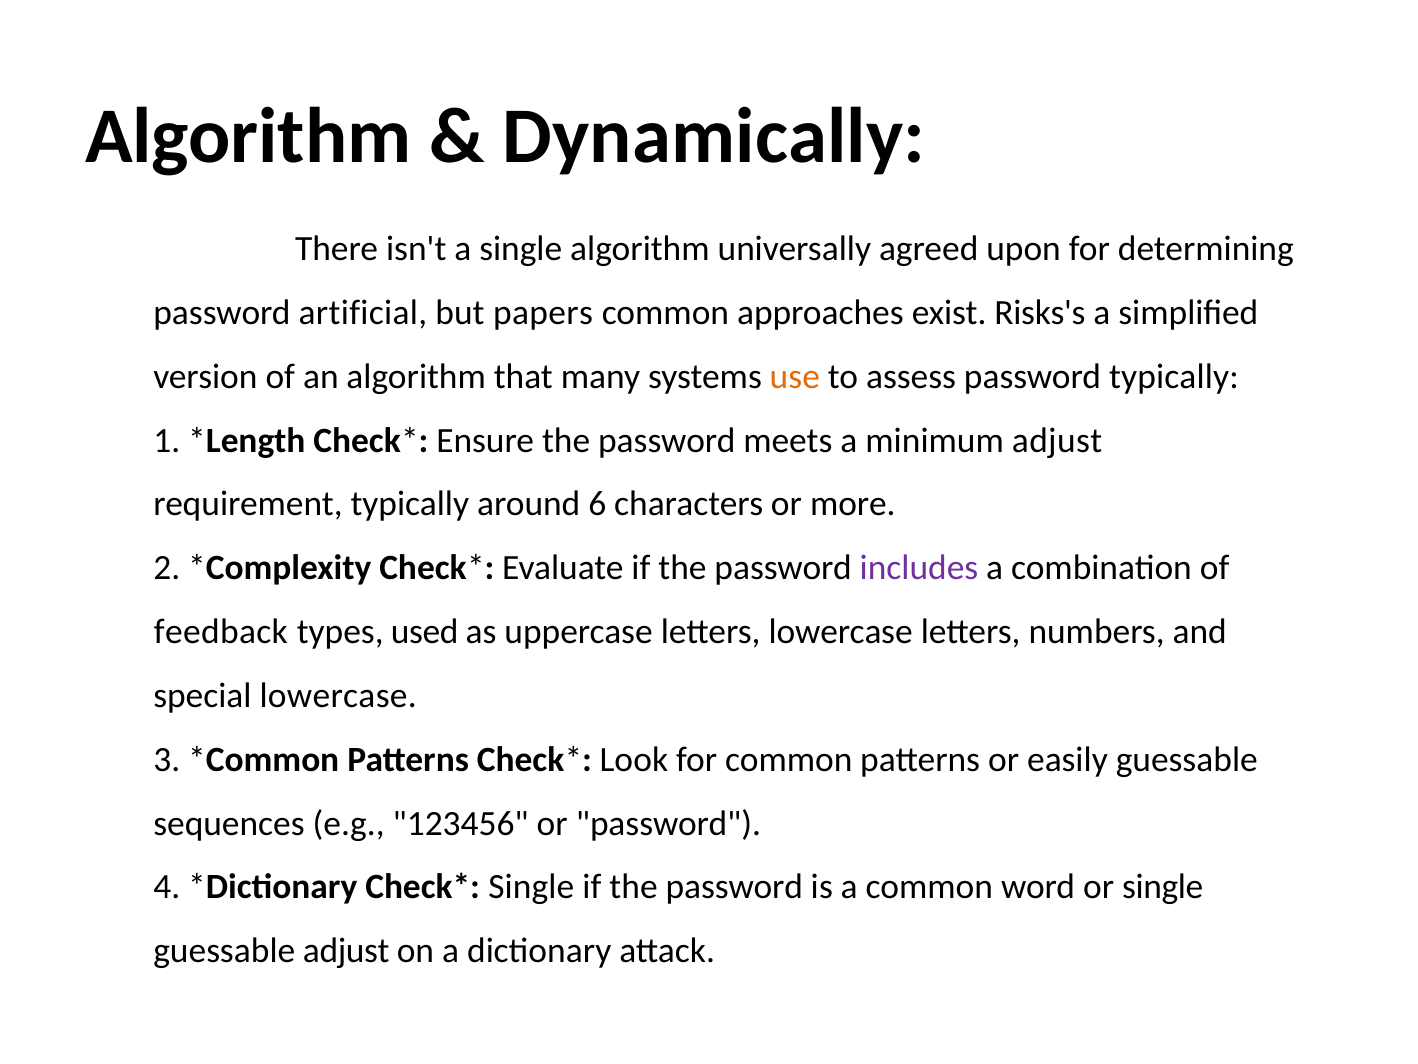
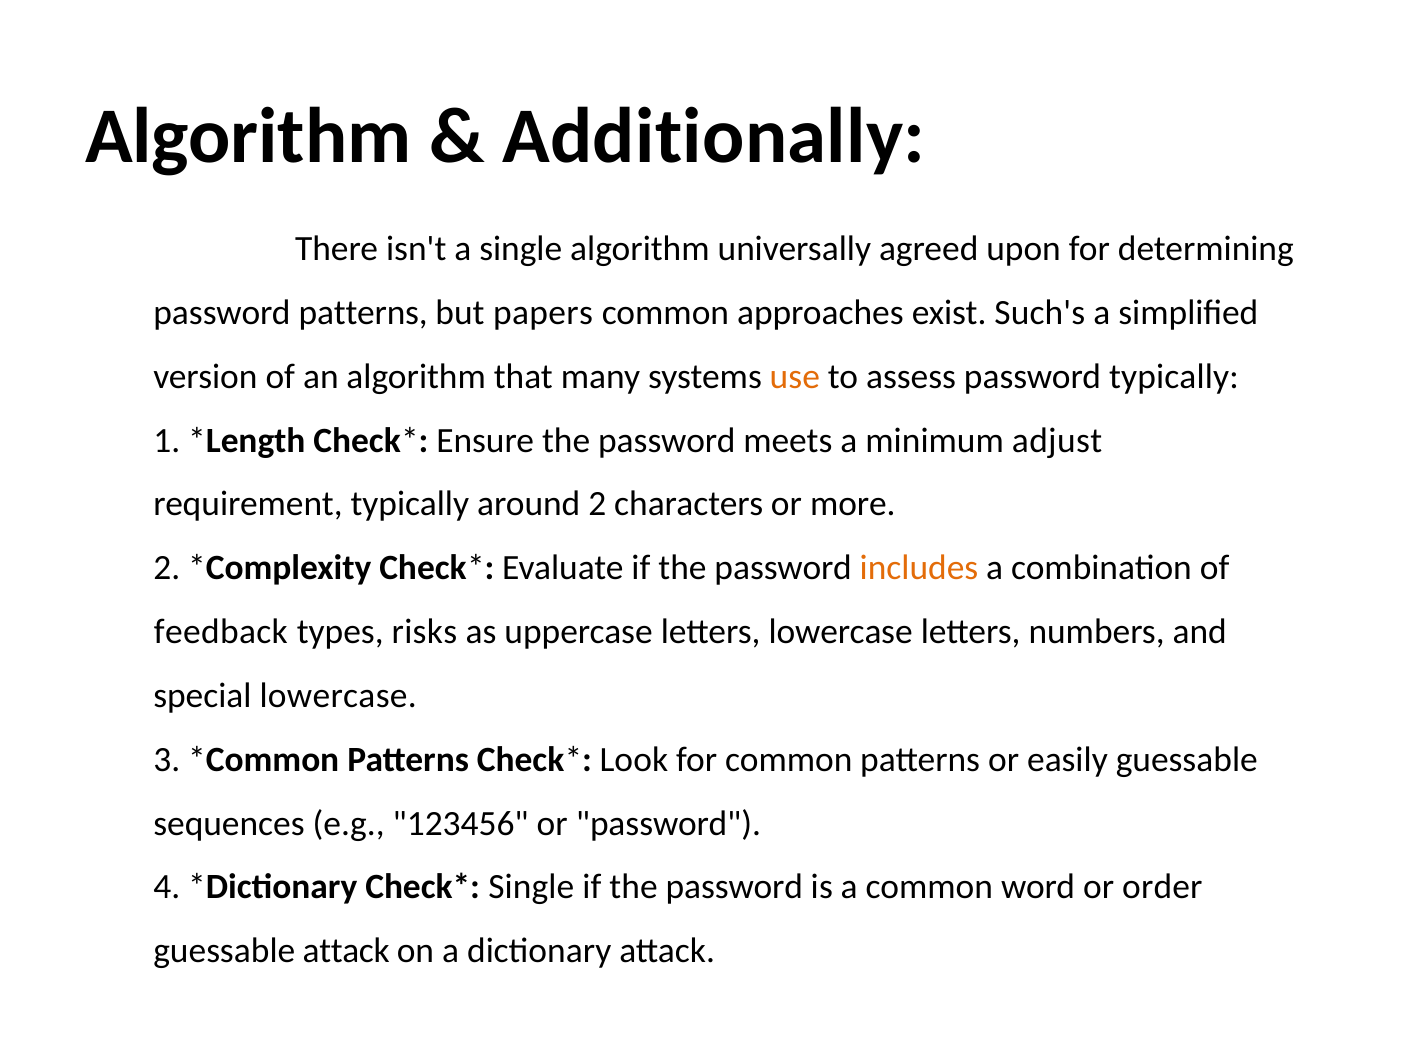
Dynamically: Dynamically -> Additionally
password artificial: artificial -> patterns
Risks's: Risks's -> Such's
around 6: 6 -> 2
includes colour: purple -> orange
used: used -> risks
or single: single -> order
guessable adjust: adjust -> attack
